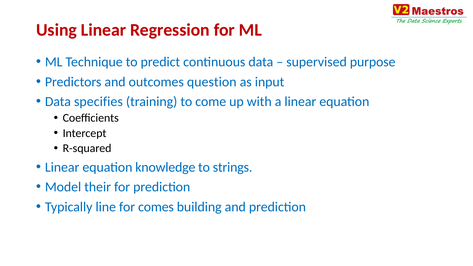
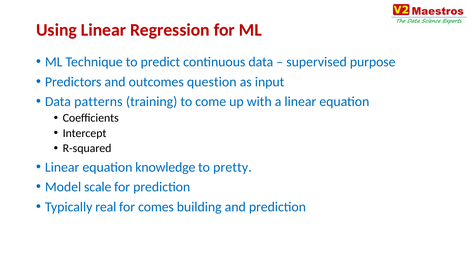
specifies: specifies -> patterns
strings: strings -> pretty
their: their -> scale
line: line -> real
